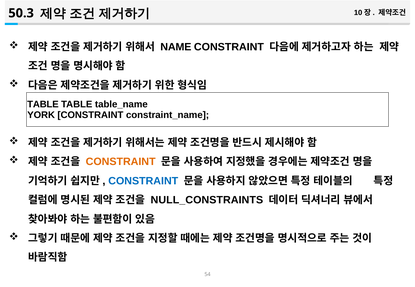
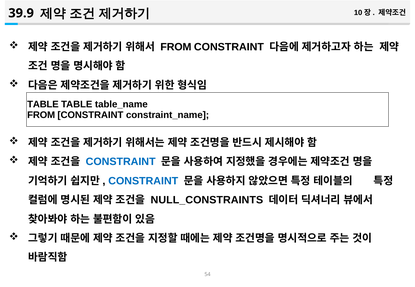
50.3: 50.3 -> 39.9
NAME at (176, 47): NAME -> FROM
YORK at (41, 115): YORK -> FROM
CONSTRAINT at (121, 162) colour: orange -> blue
